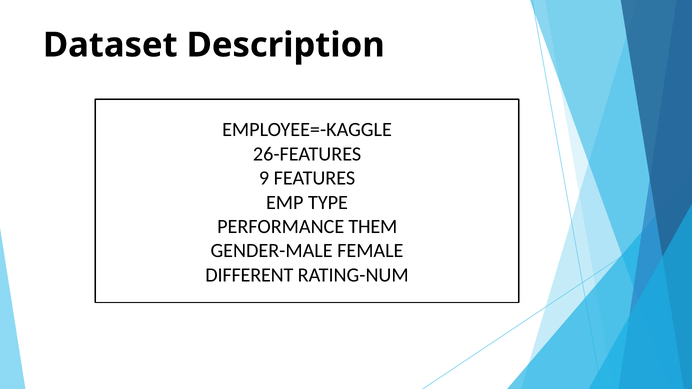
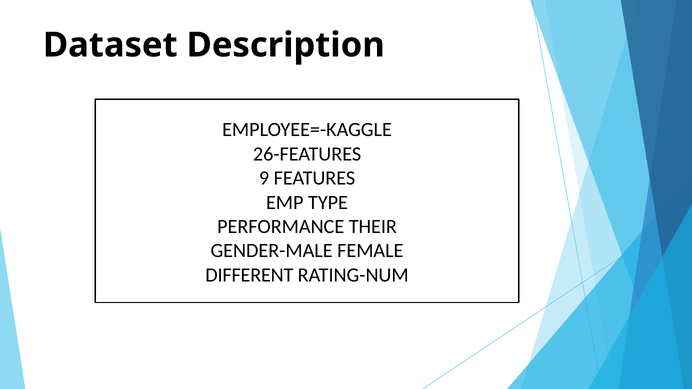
THEM: THEM -> THEIR
